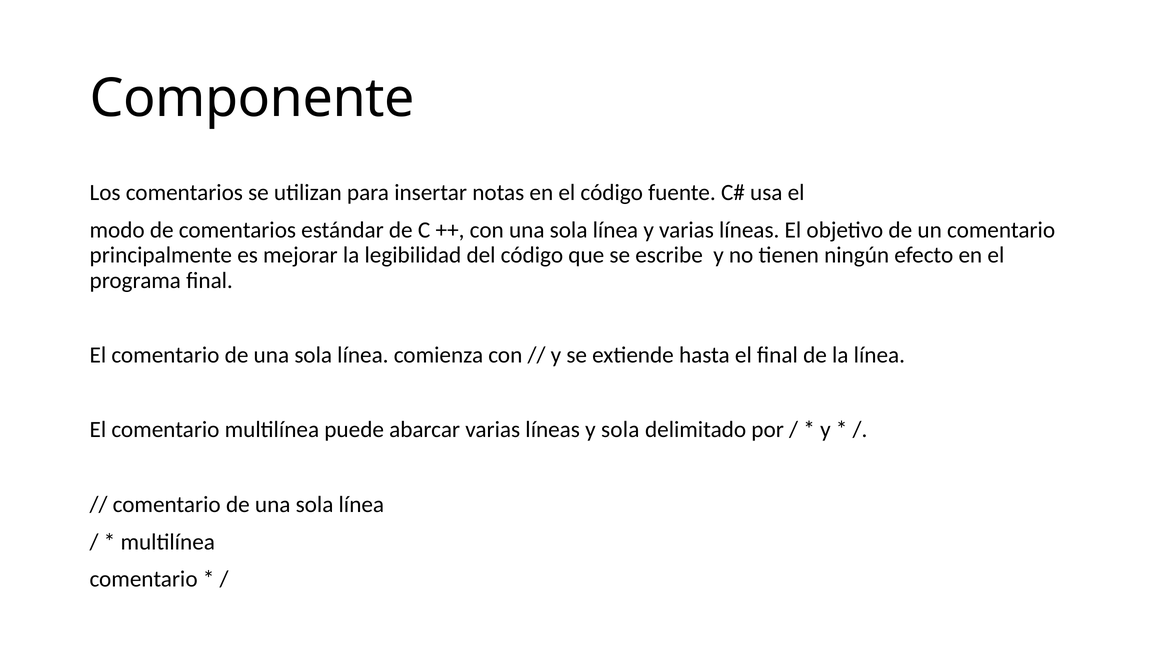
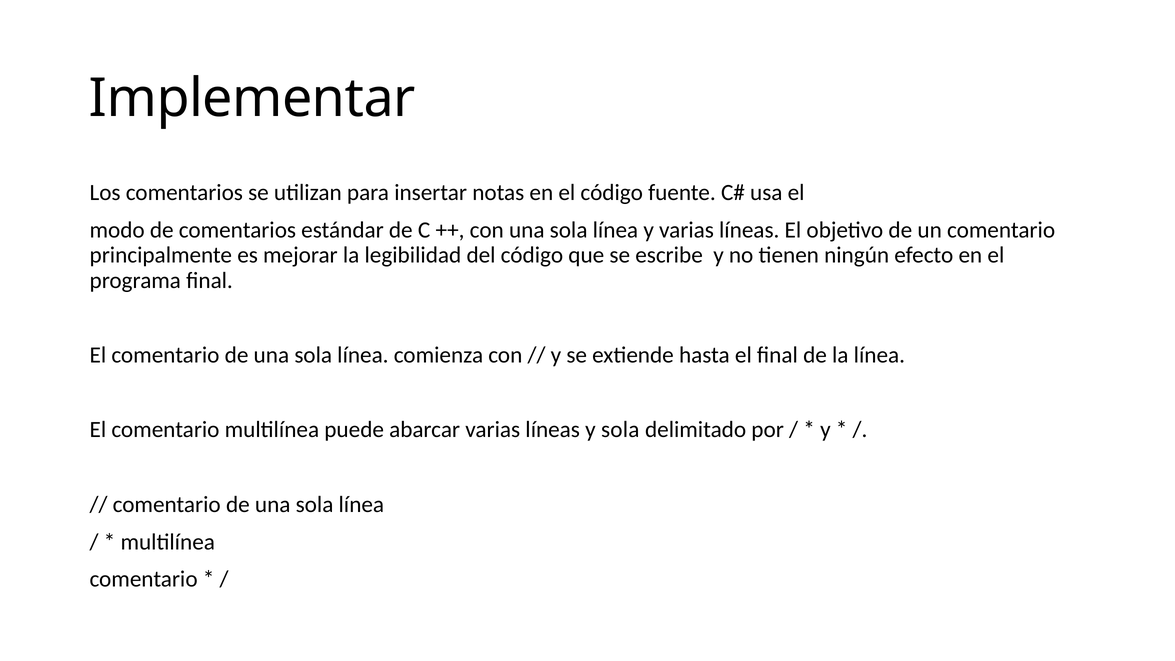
Componente: Componente -> Implementar
